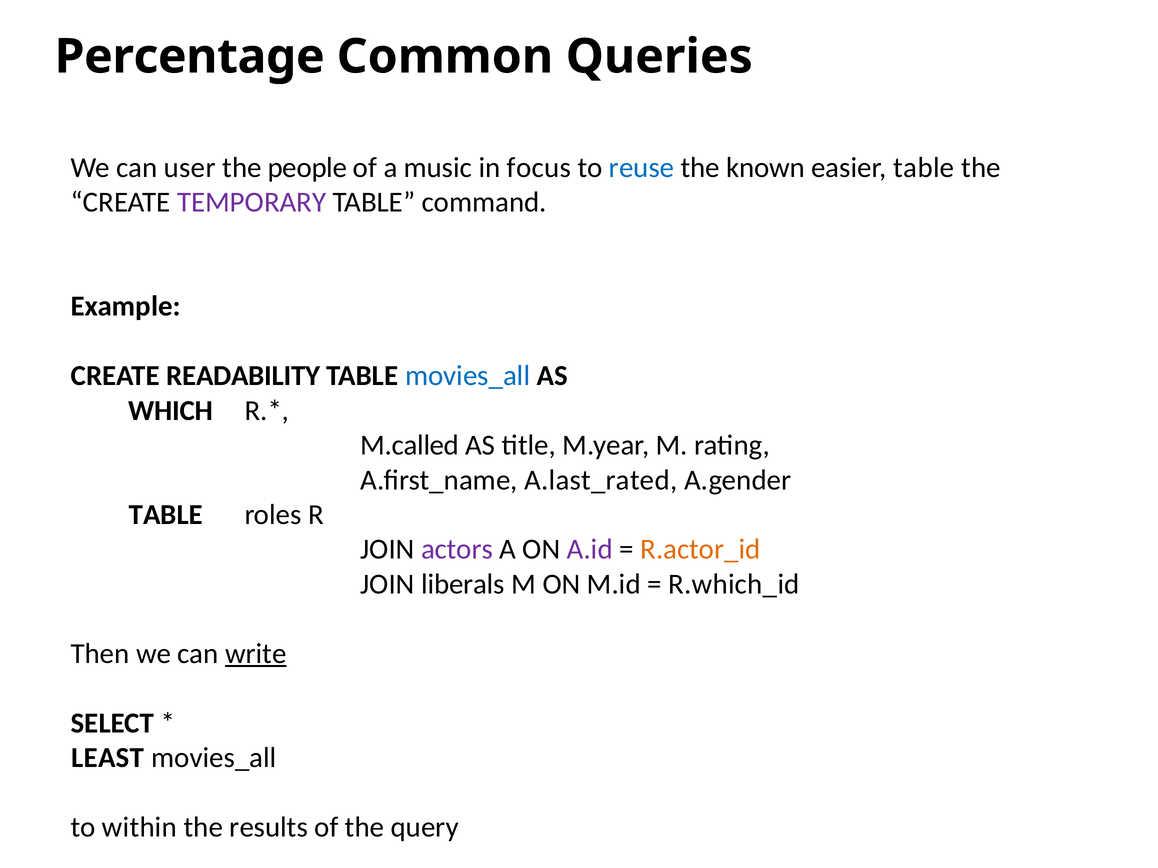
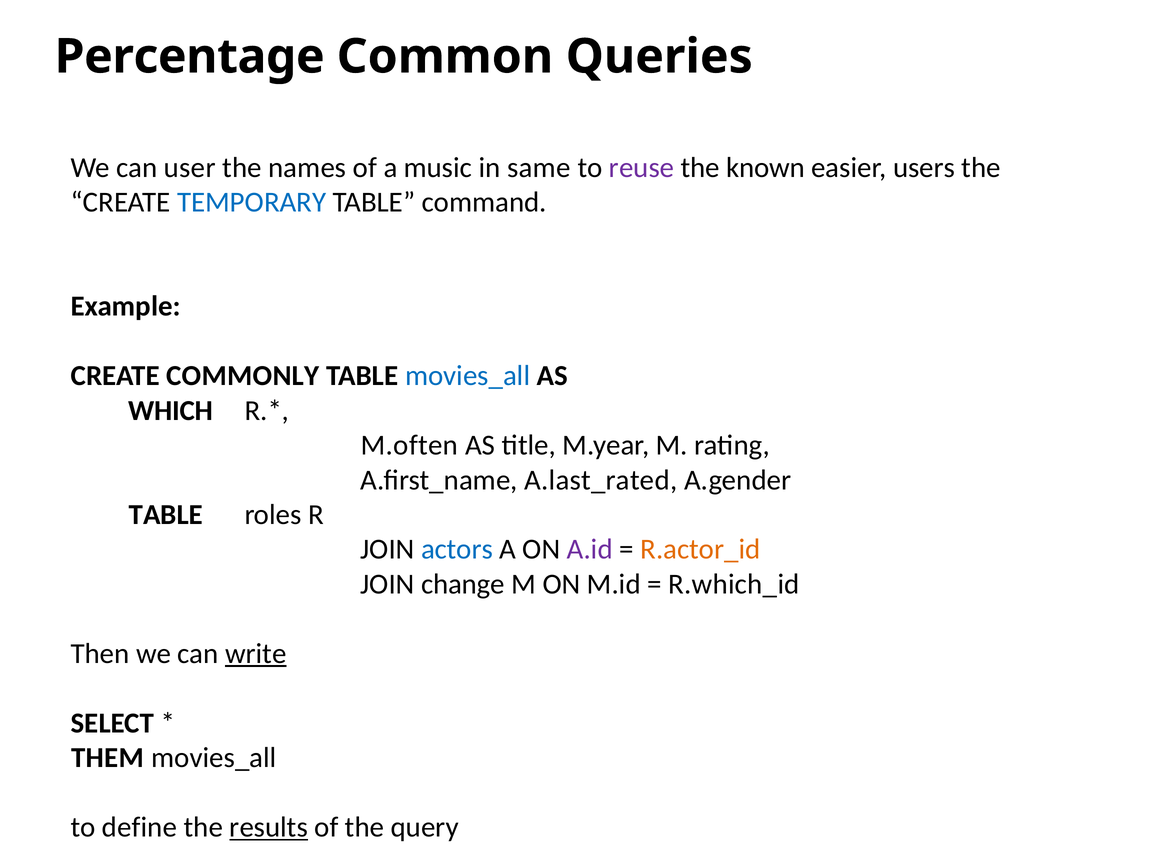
people: people -> names
focus: focus -> same
reuse colour: blue -> purple
easier table: table -> users
TEMPORARY colour: purple -> blue
READABILITY: READABILITY -> COMMONLY
M.called: M.called -> M.often
actors colour: purple -> blue
liberals: liberals -> change
LEAST: LEAST -> THEM
within: within -> define
results underline: none -> present
